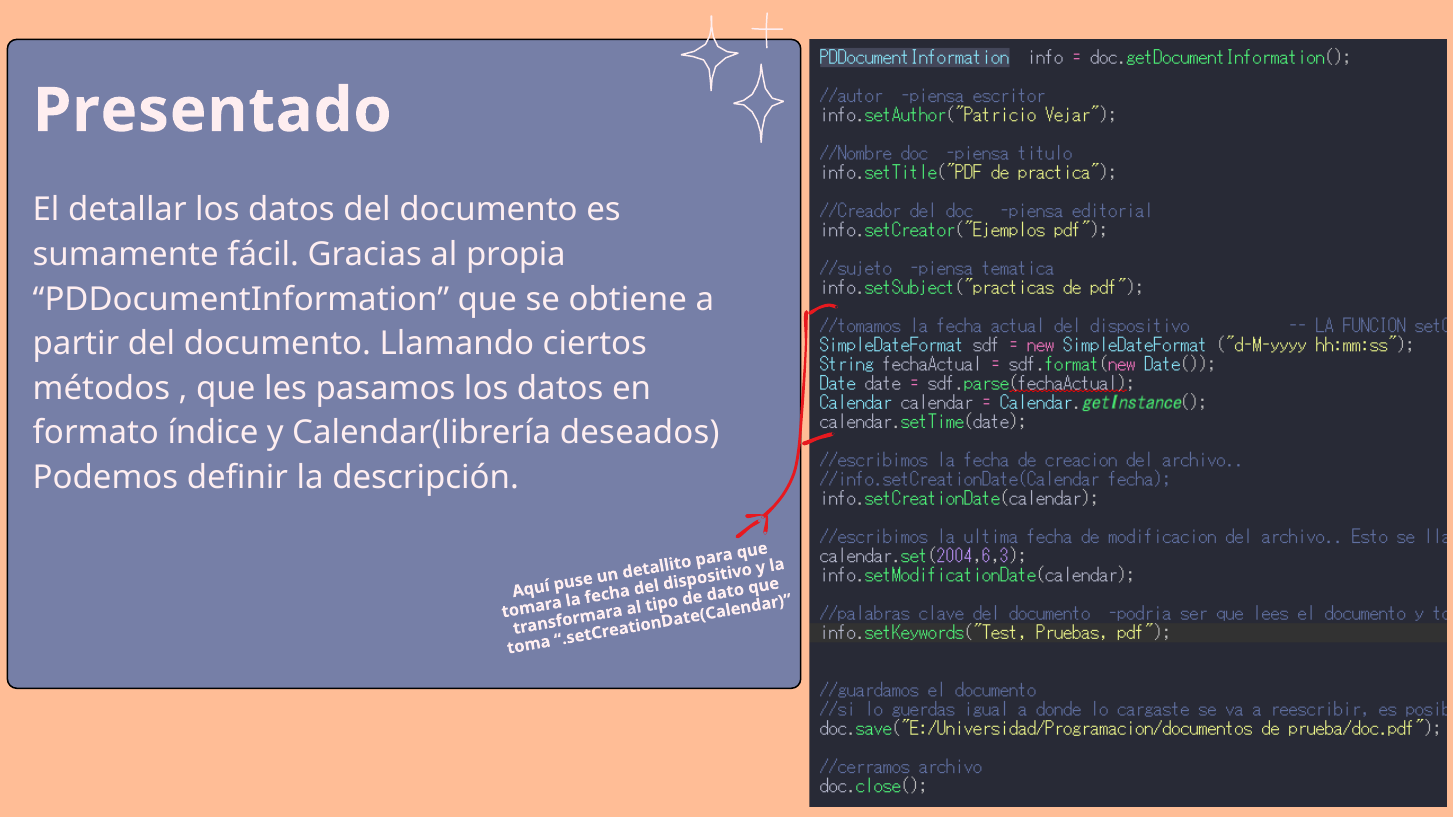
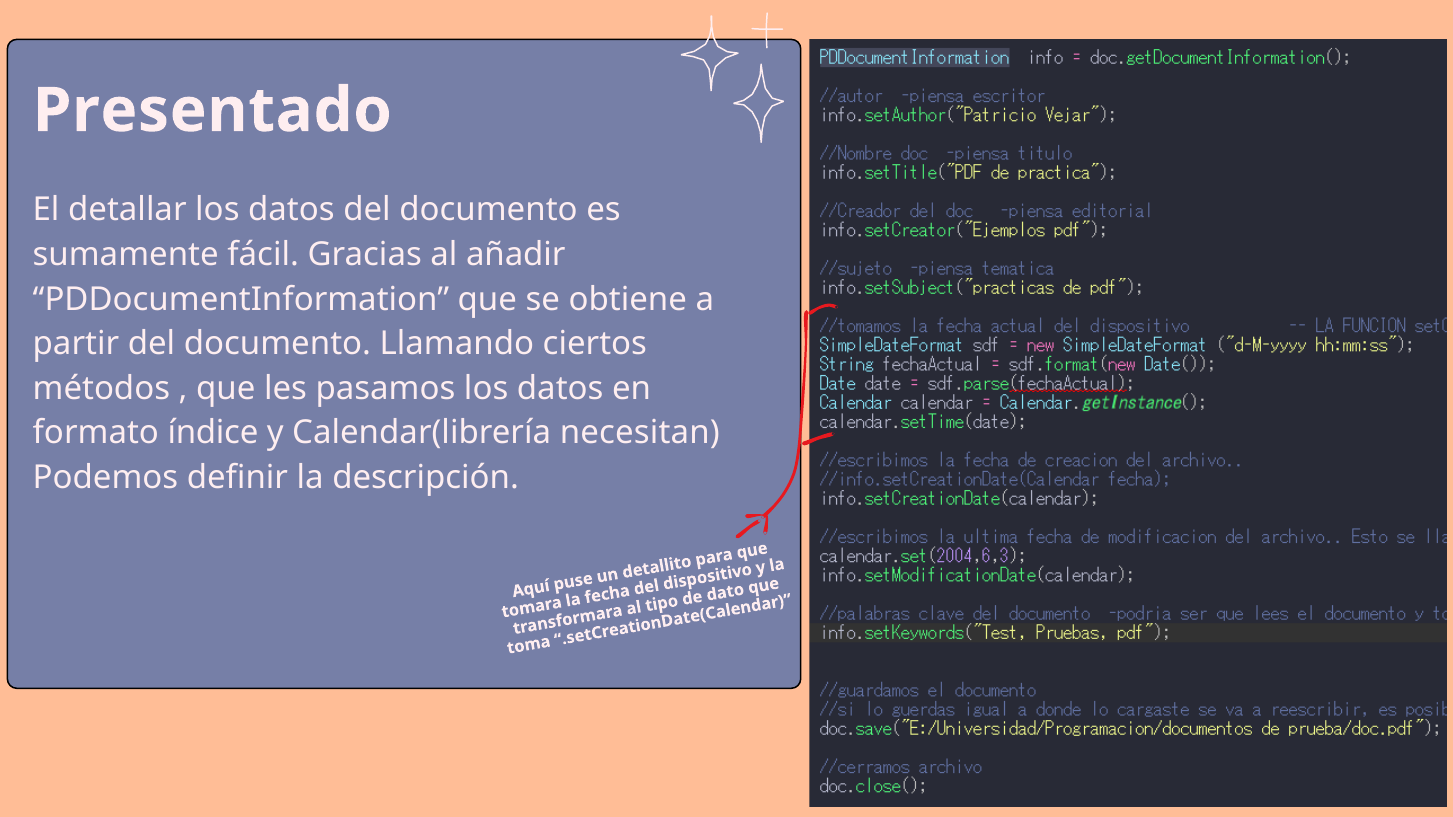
propia: propia -> añadir
deseados: deseados -> necesitan
